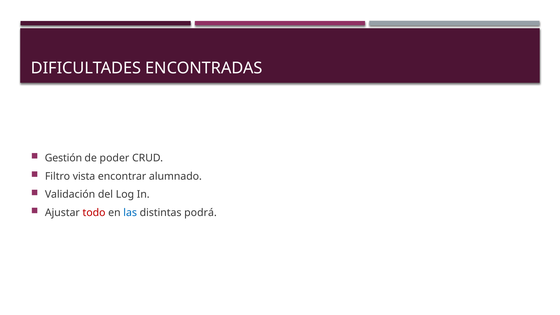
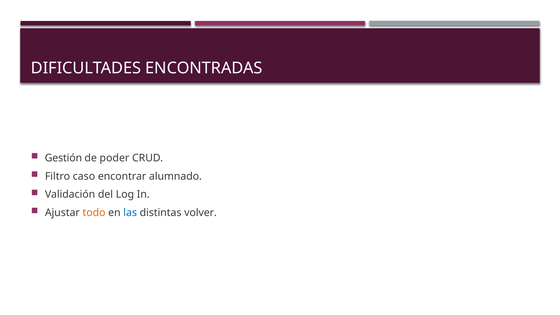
vista: vista -> caso
todo colour: red -> orange
podrá: podrá -> volver
